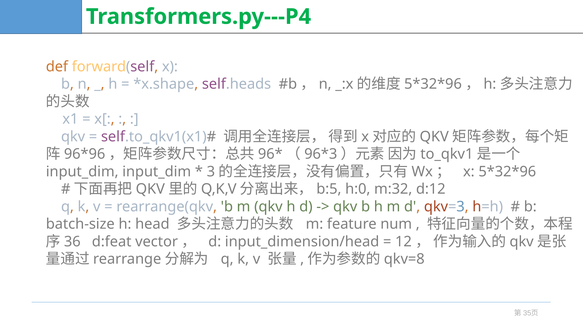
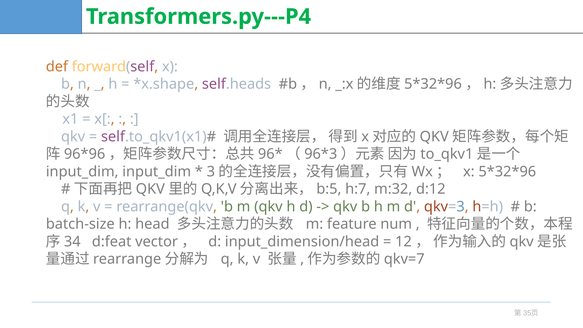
h:0: h:0 -> h:7
36: 36 -> 34
qkv=8: qkv=8 -> qkv=7
